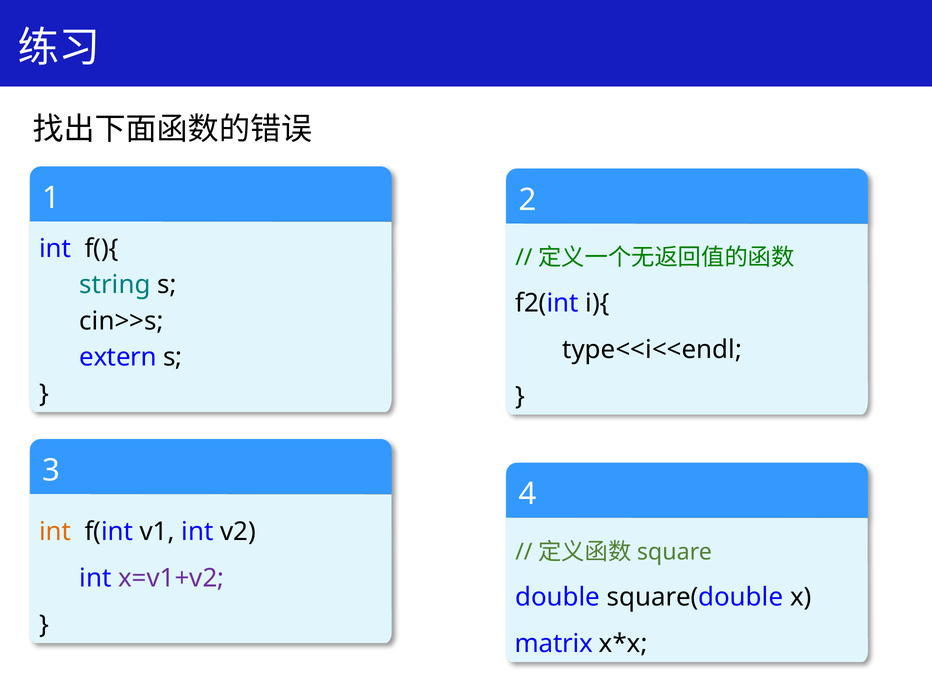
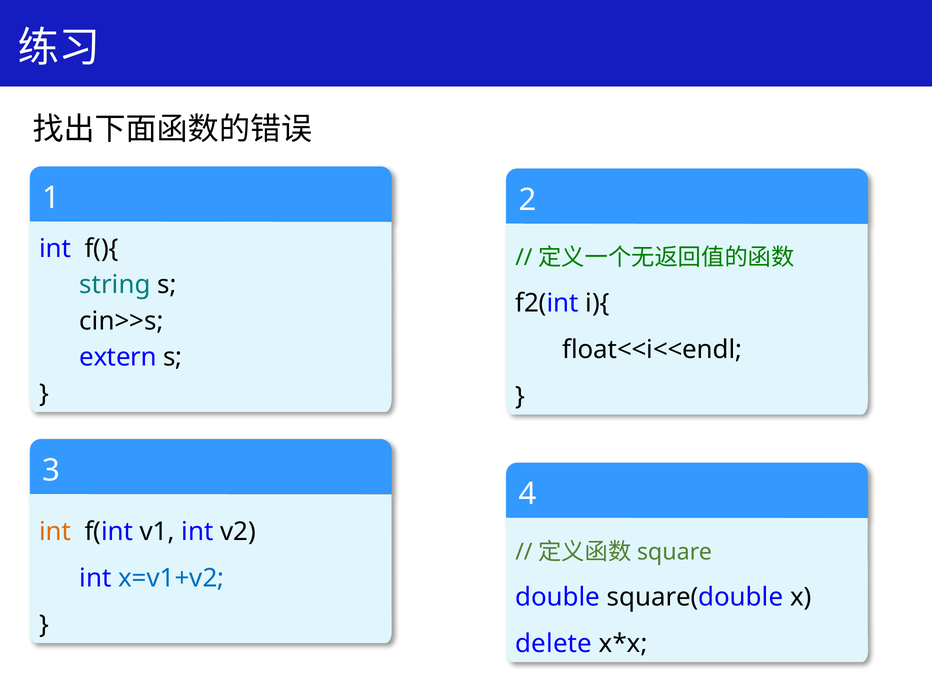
type<<i<<endl: type<<i<<endl -> float<<i<<endl
x=v1+v2 colour: purple -> blue
matrix: matrix -> delete
